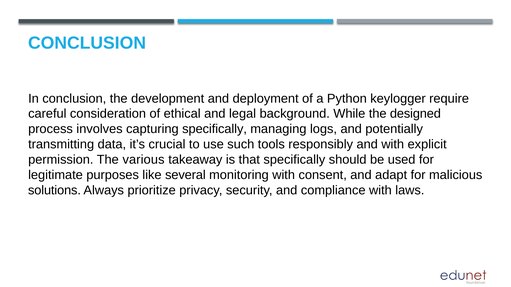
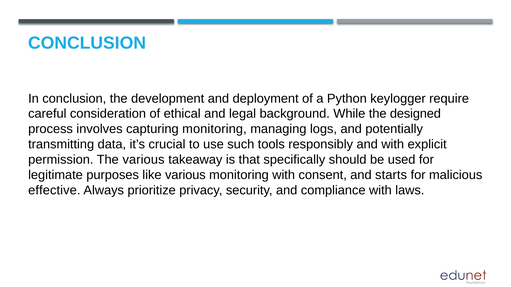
capturing specifically: specifically -> monitoring
like several: several -> various
adapt: adapt -> starts
solutions: solutions -> effective
